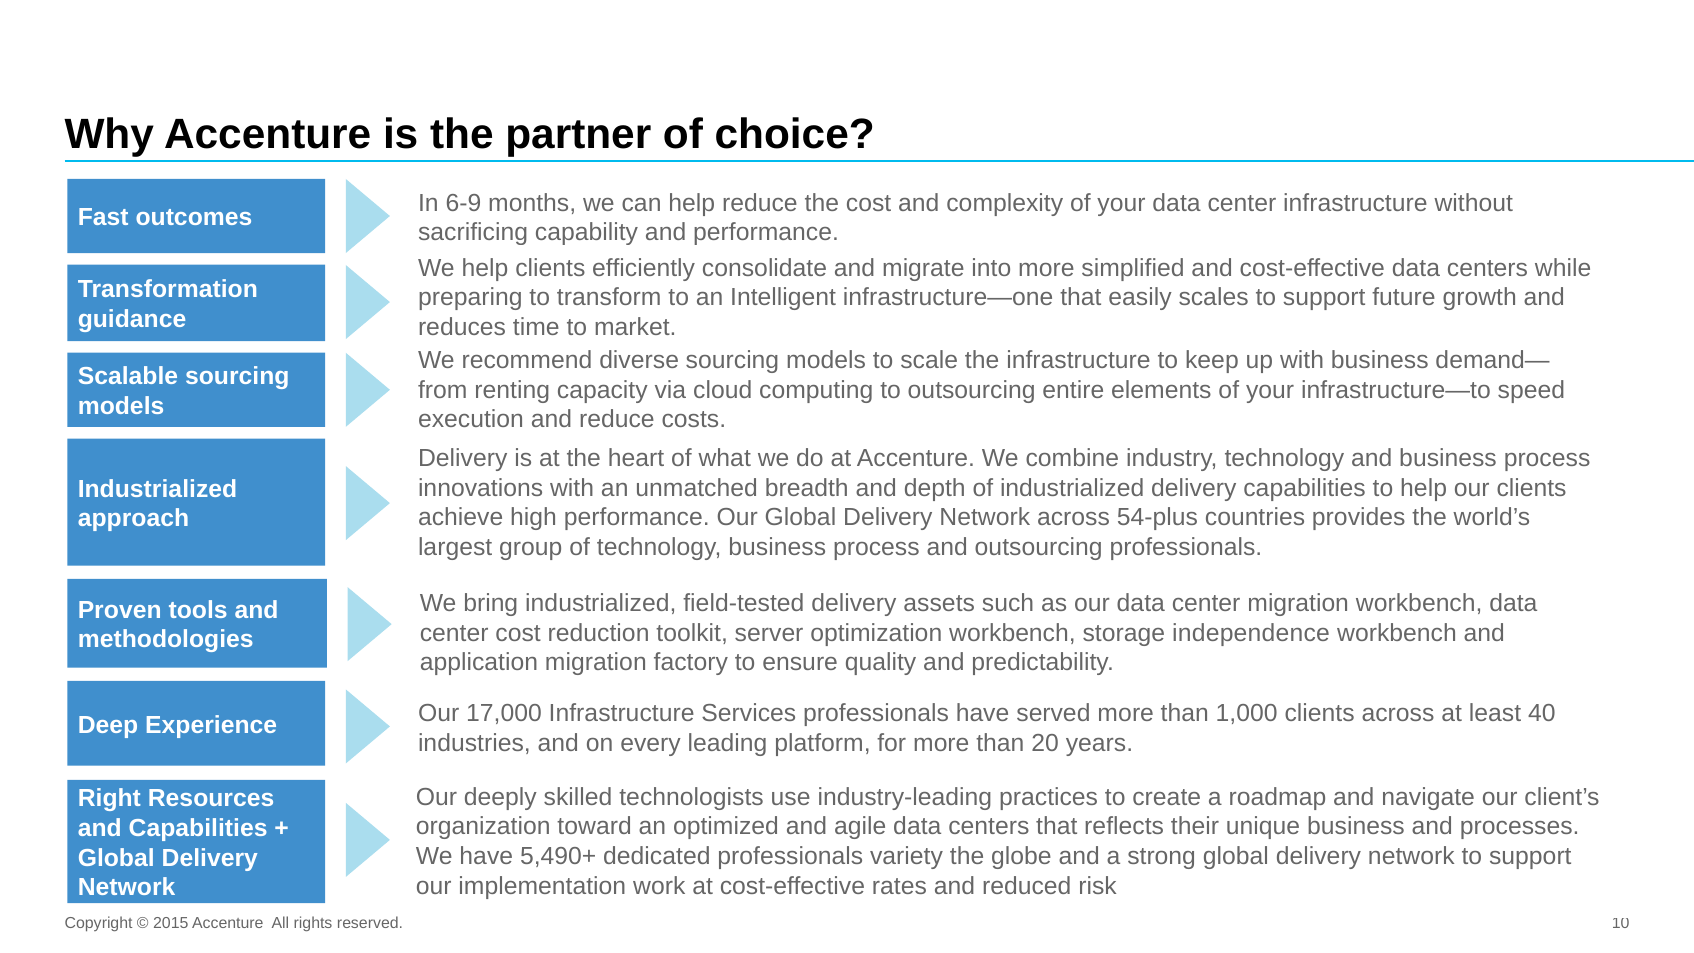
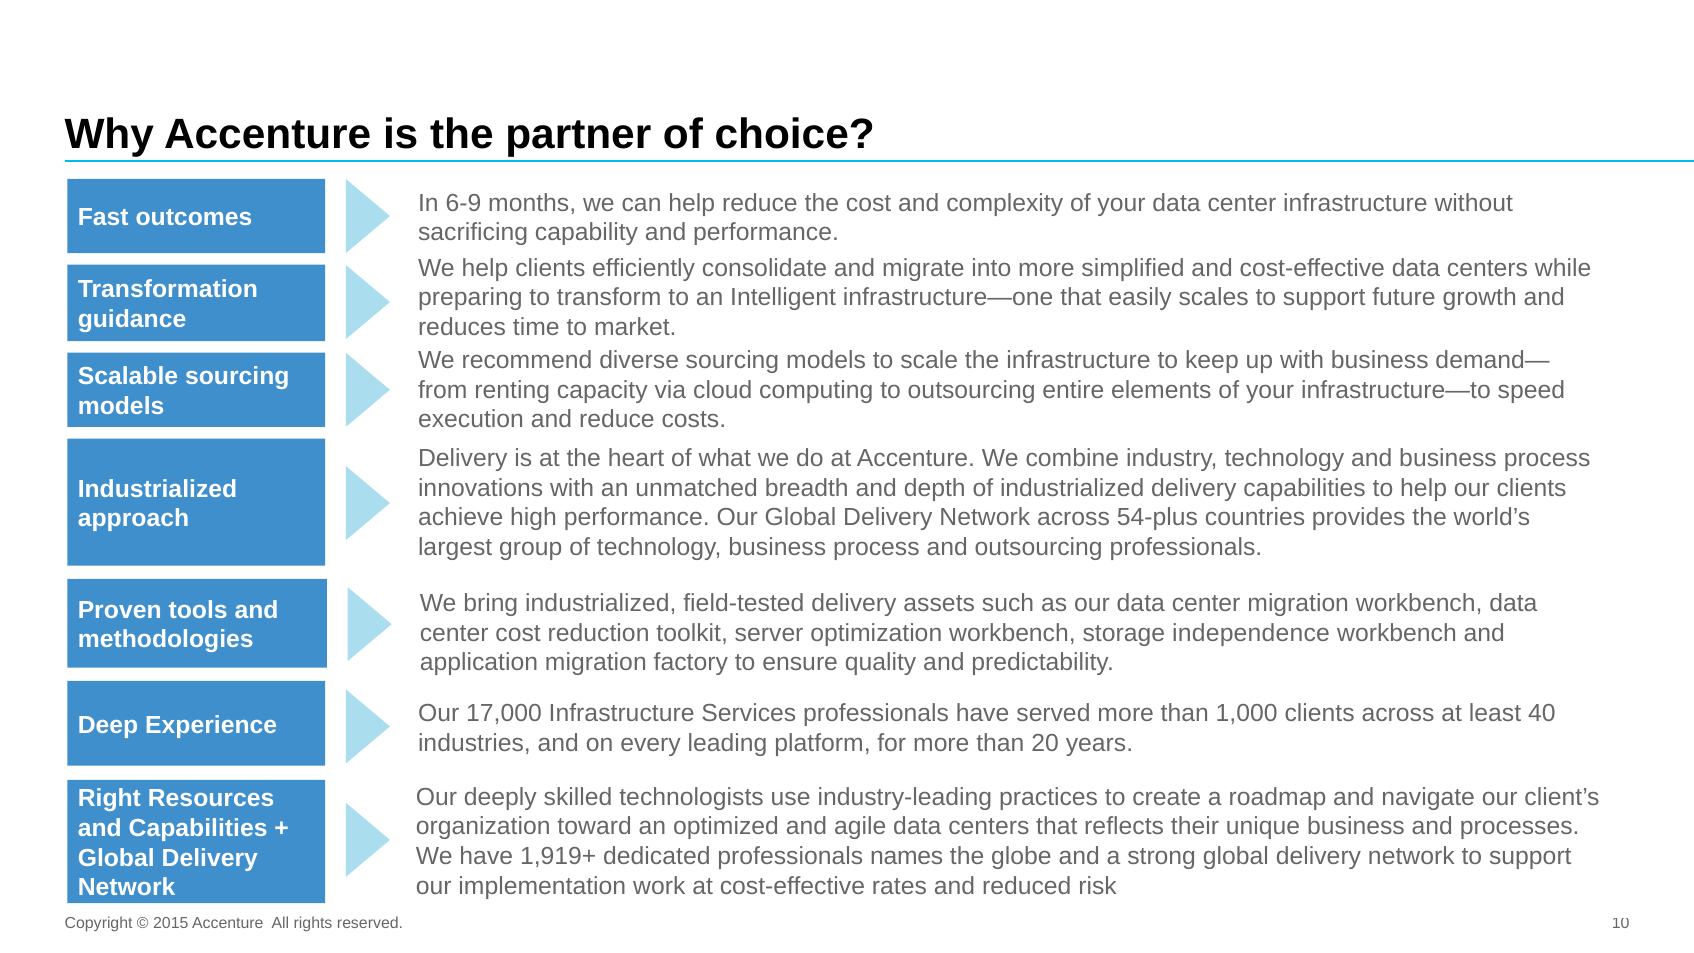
5,490+: 5,490+ -> 1,919+
variety: variety -> names
